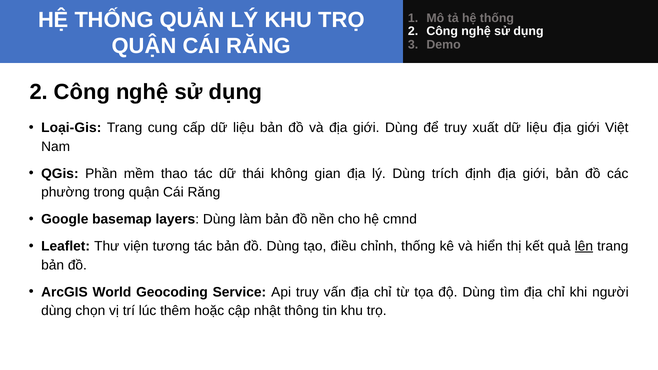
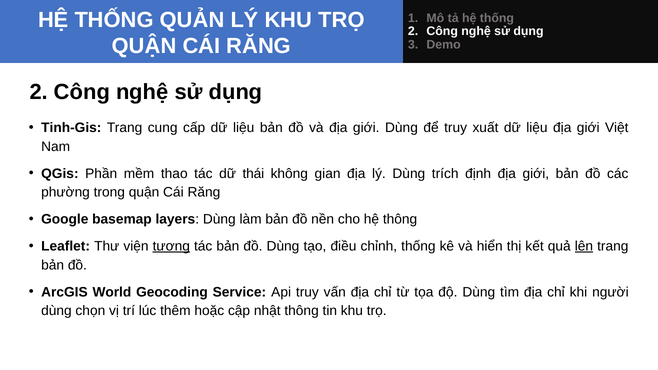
Loại-Gis: Loại-Gis -> Tinh-Gis
hệ cmnd: cmnd -> thông
tương underline: none -> present
